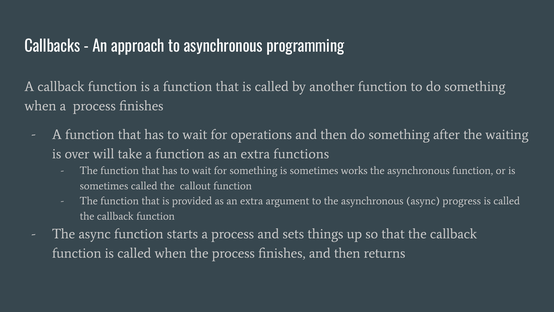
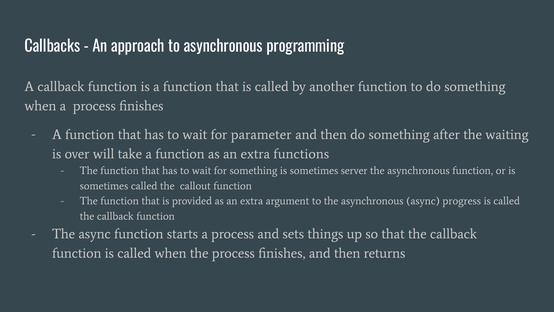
operations: operations -> parameter
works: works -> server
